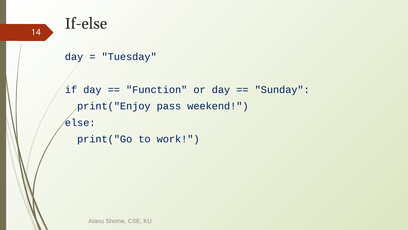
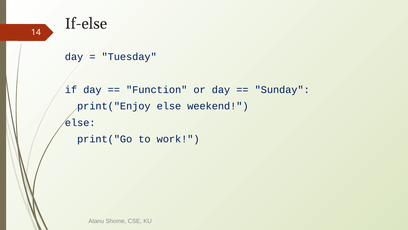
print("Enjoy pass: pass -> else
